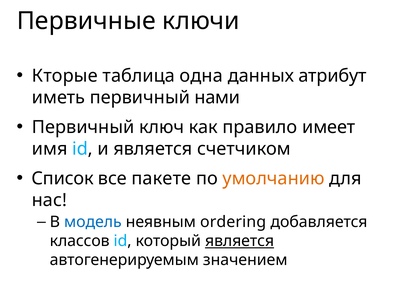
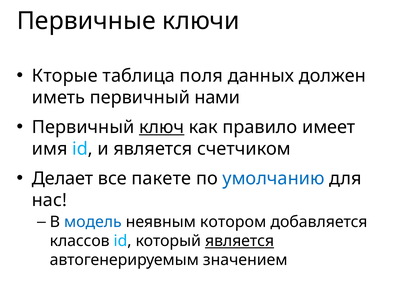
одна: одна -> поля
атрибут: атрибут -> должен
ключ underline: none -> present
Список: Список -> Делает
умолчанию colour: orange -> blue
ordering: ordering -> котором
